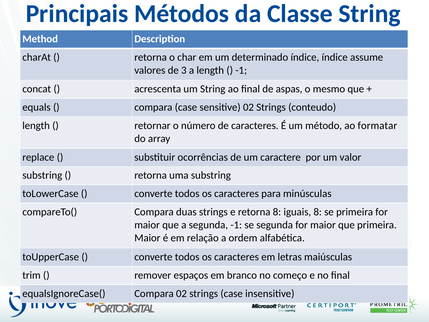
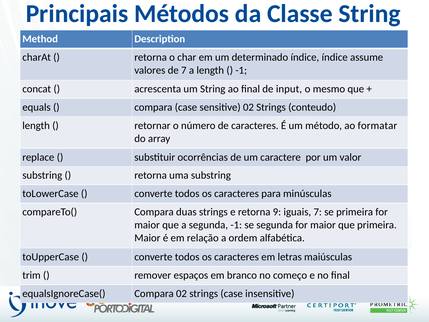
de 3: 3 -> 7
aspas: aspas -> input
retorna 8: 8 -> 9
iguais 8: 8 -> 7
